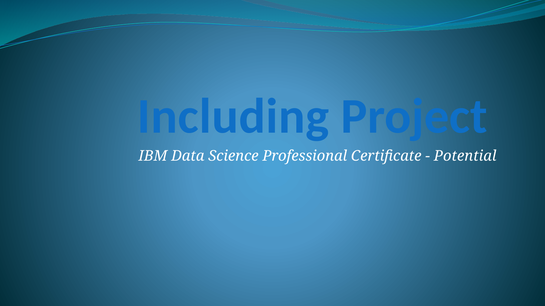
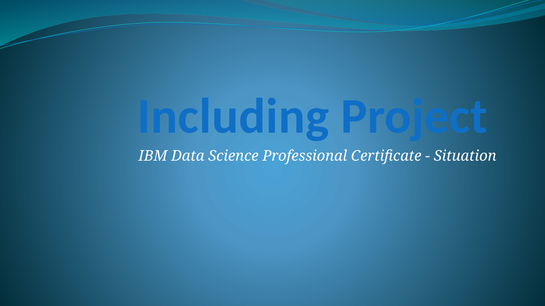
Potential: Potential -> Situation
